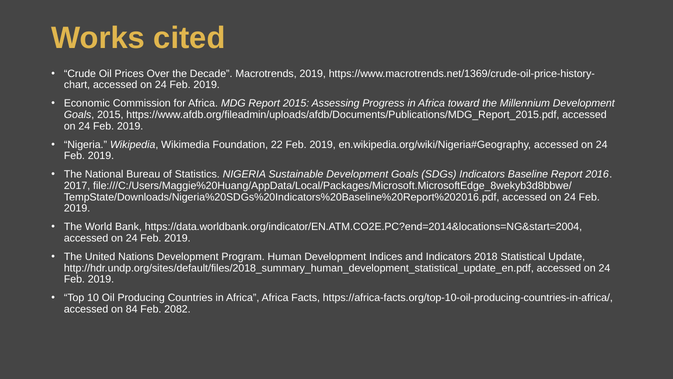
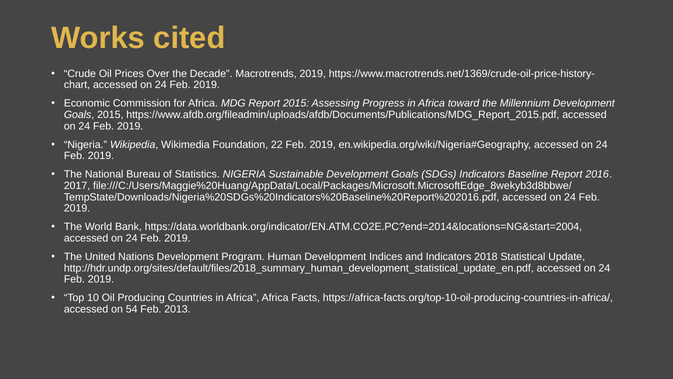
84: 84 -> 54
2082: 2082 -> 2013
